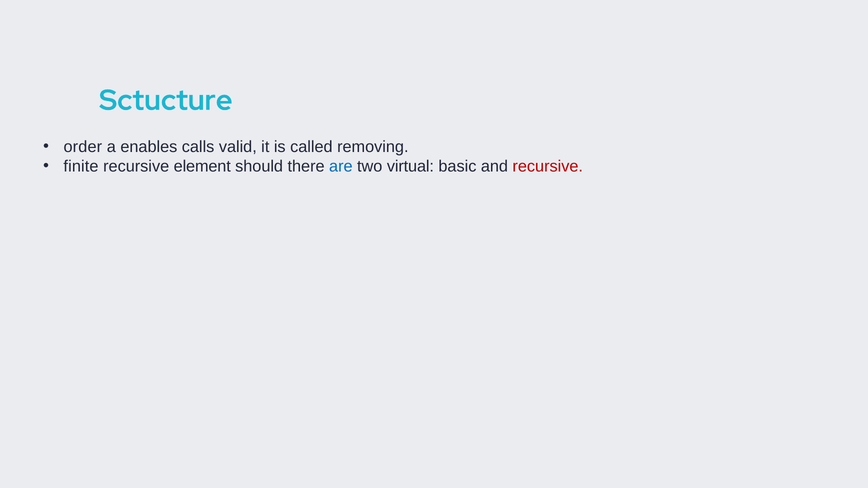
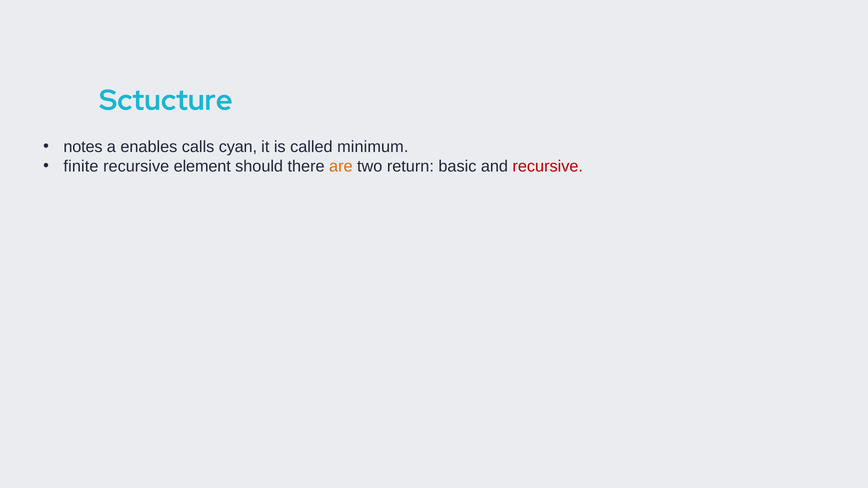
order: order -> notes
valid: valid -> cyan
removing: removing -> minimum
are colour: blue -> orange
virtual: virtual -> return
